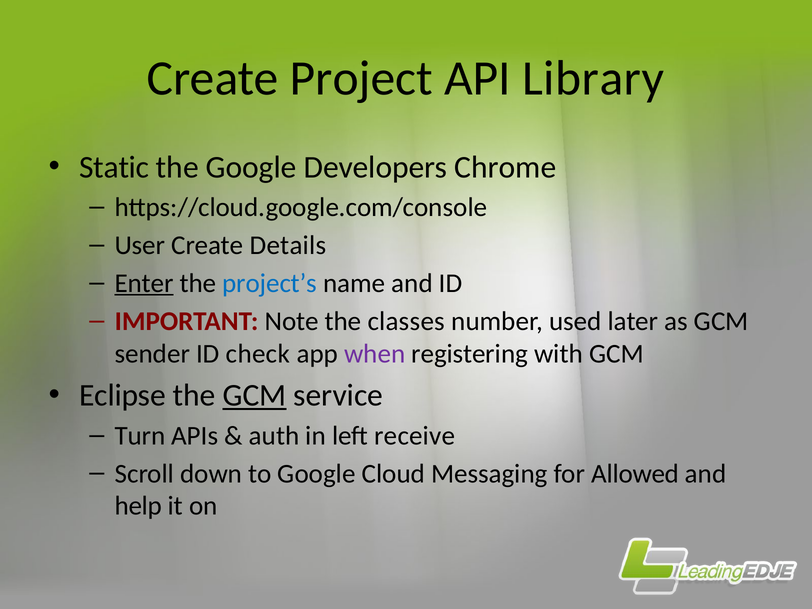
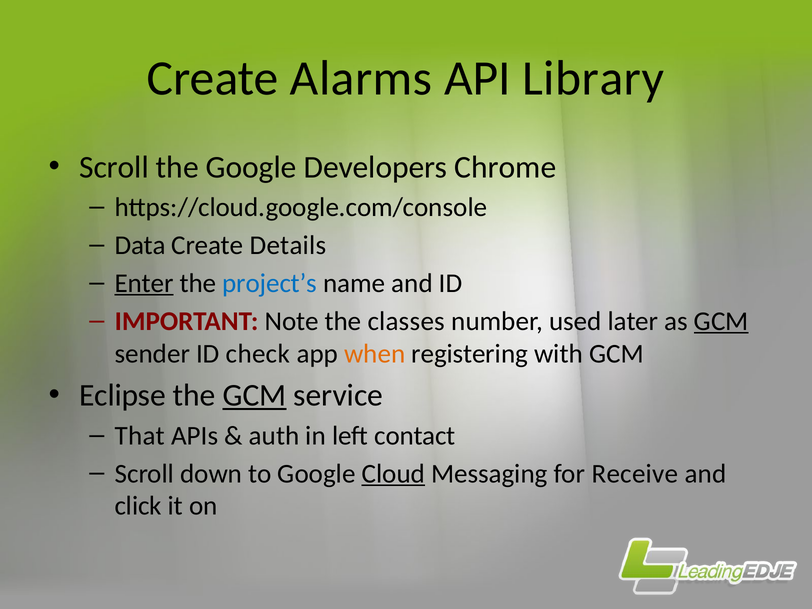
Project: Project -> Alarms
Static at (114, 167): Static -> Scroll
User: User -> Data
GCM at (721, 321) underline: none -> present
when colour: purple -> orange
Turn: Turn -> That
receive: receive -> contact
Cloud underline: none -> present
Allowed: Allowed -> Receive
help: help -> click
